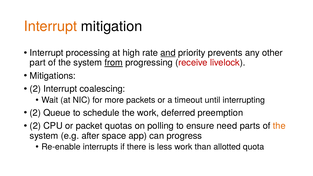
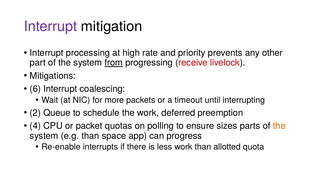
Interrupt at (50, 26) colour: orange -> purple
and underline: present -> none
2 at (35, 89): 2 -> 6
2 at (35, 126): 2 -> 4
need: need -> sizes
e.g after: after -> than
